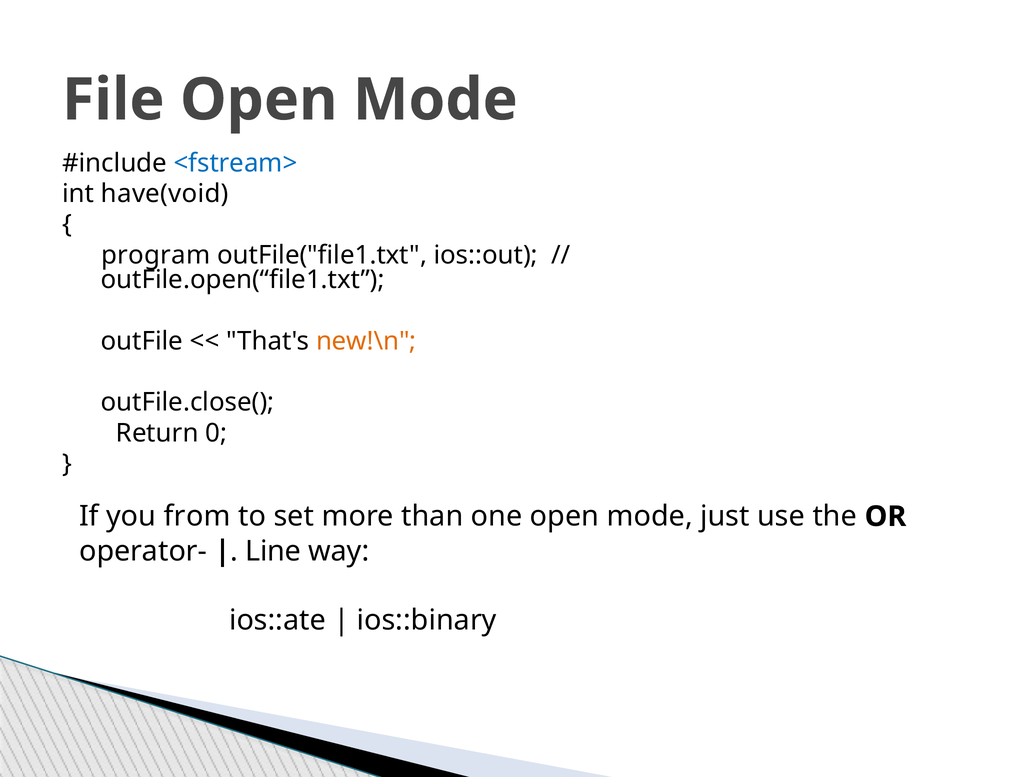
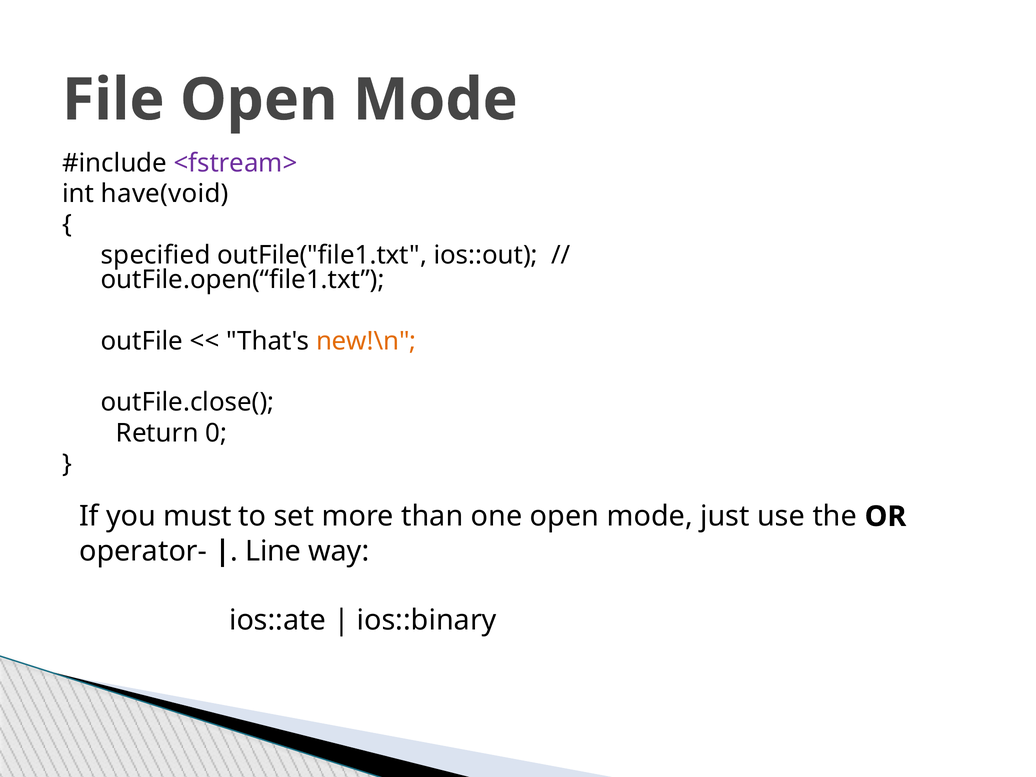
<fstream> colour: blue -> purple
program: program -> specified
from: from -> must
